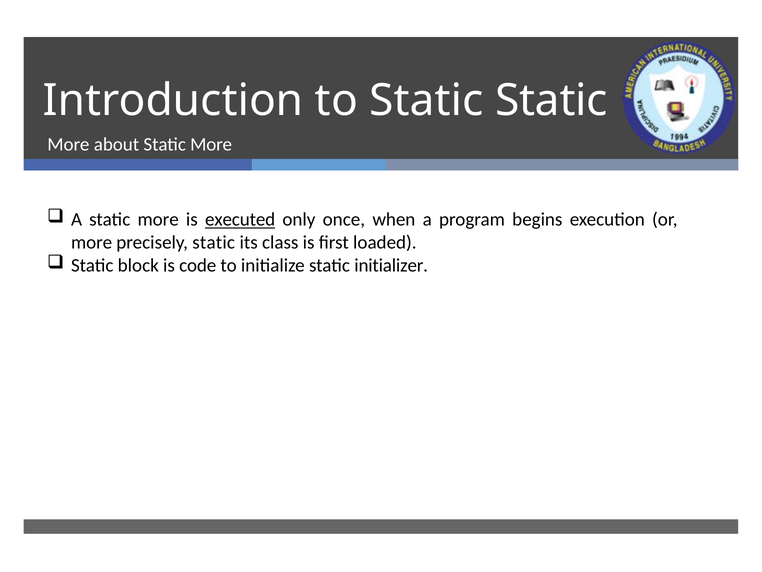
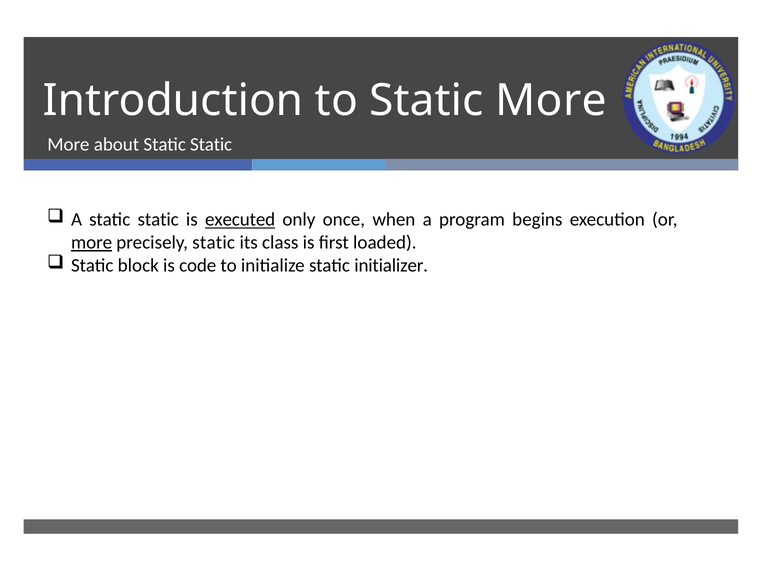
Static Static: Static -> More
about Static More: More -> Static
A static more: more -> static
more at (92, 242) underline: none -> present
